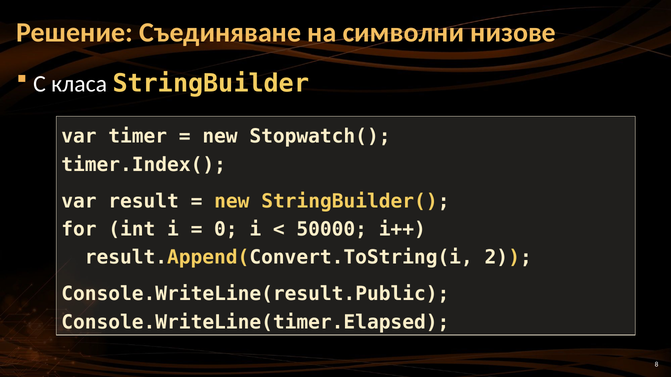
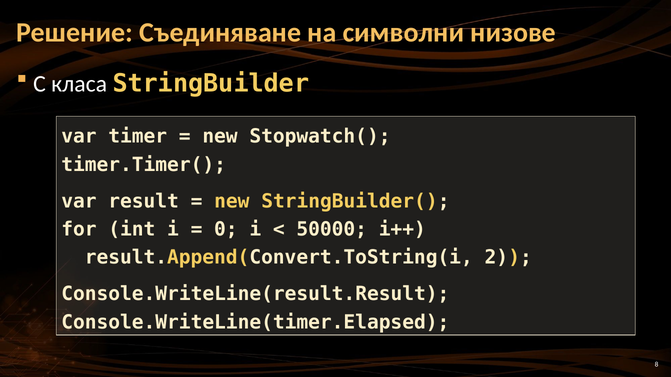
timer.Index(: timer.Index( -> timer.Timer(
Console.WriteLine(result.Public: Console.WriteLine(result.Public -> Console.WriteLine(result.Result
